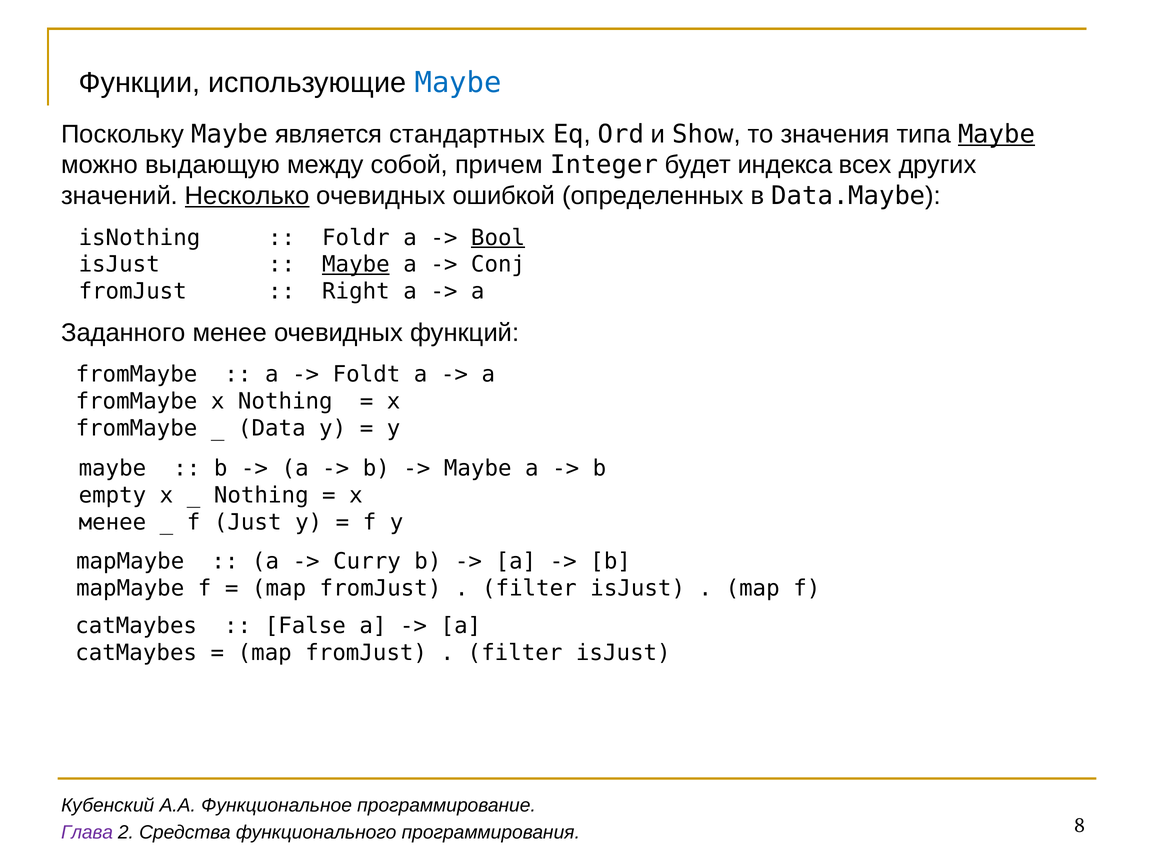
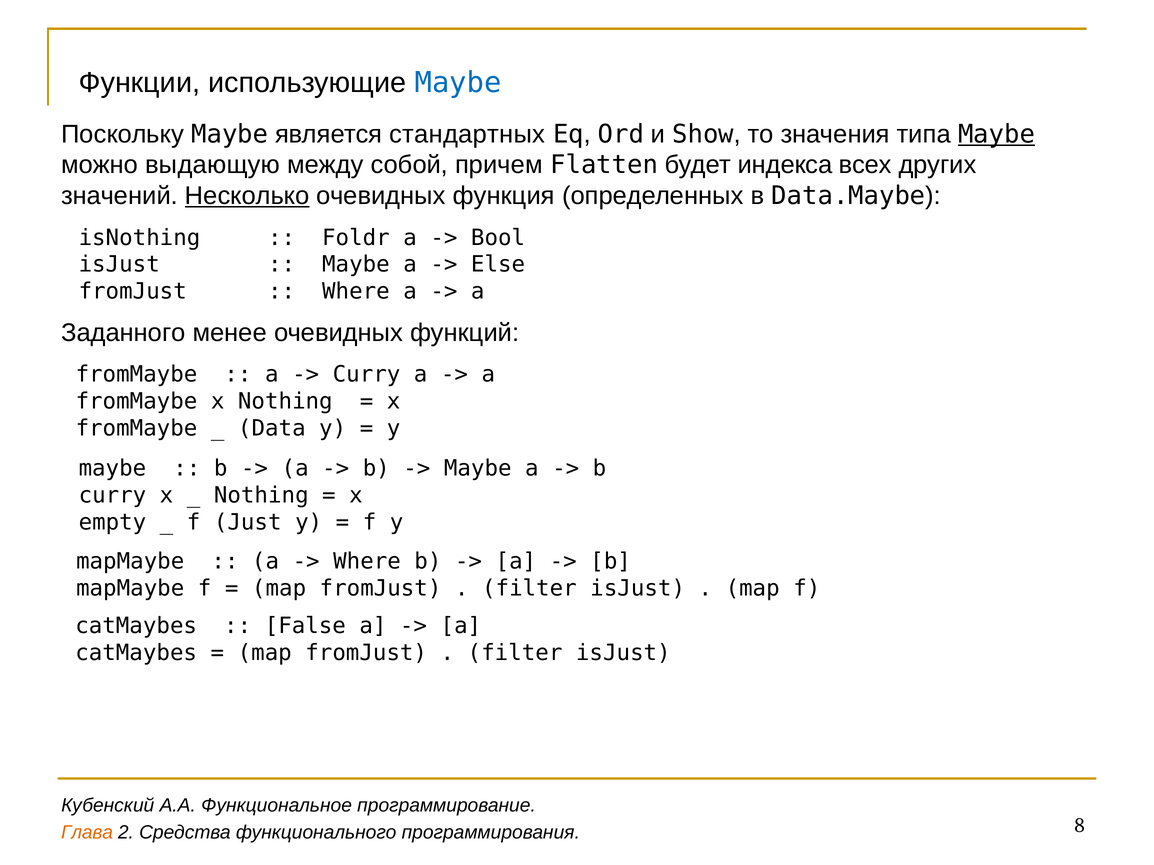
Integer: Integer -> Flatten
ошибкой: ошибкой -> функция
Bool underline: present -> none
Maybe at (356, 265) underline: present -> none
Conj: Conj -> Else
Right at (356, 292): Right -> Where
Foldt at (367, 375): Foldt -> Curry
empty at (112, 496): empty -> curry
менее at (112, 523): менее -> empty
Curry at (367, 562): Curry -> Where
Глава colour: purple -> orange
